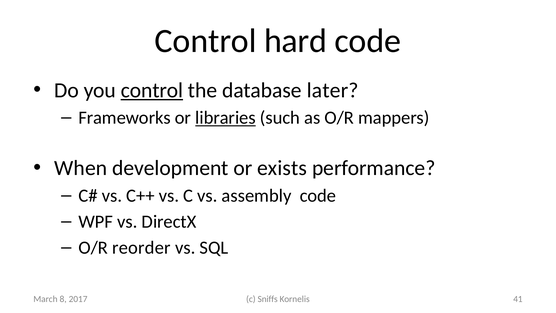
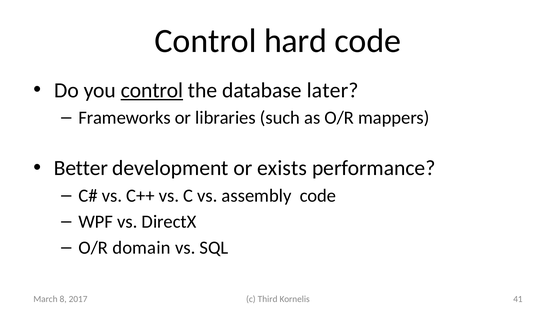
libraries underline: present -> none
When: When -> Better
reorder: reorder -> domain
Sniffs: Sniffs -> Third
